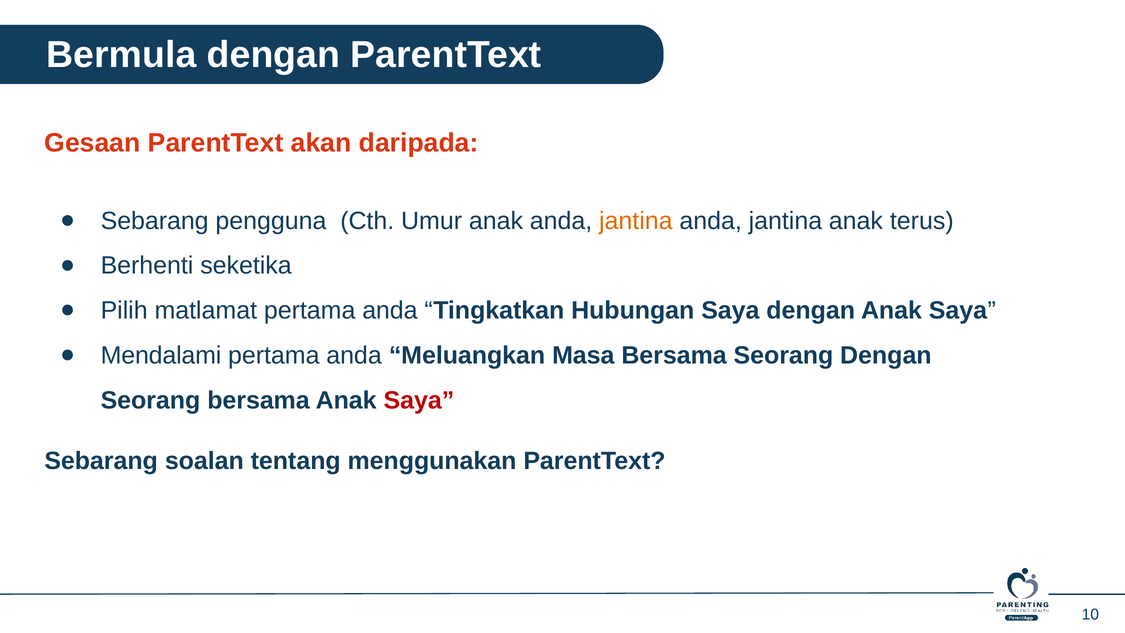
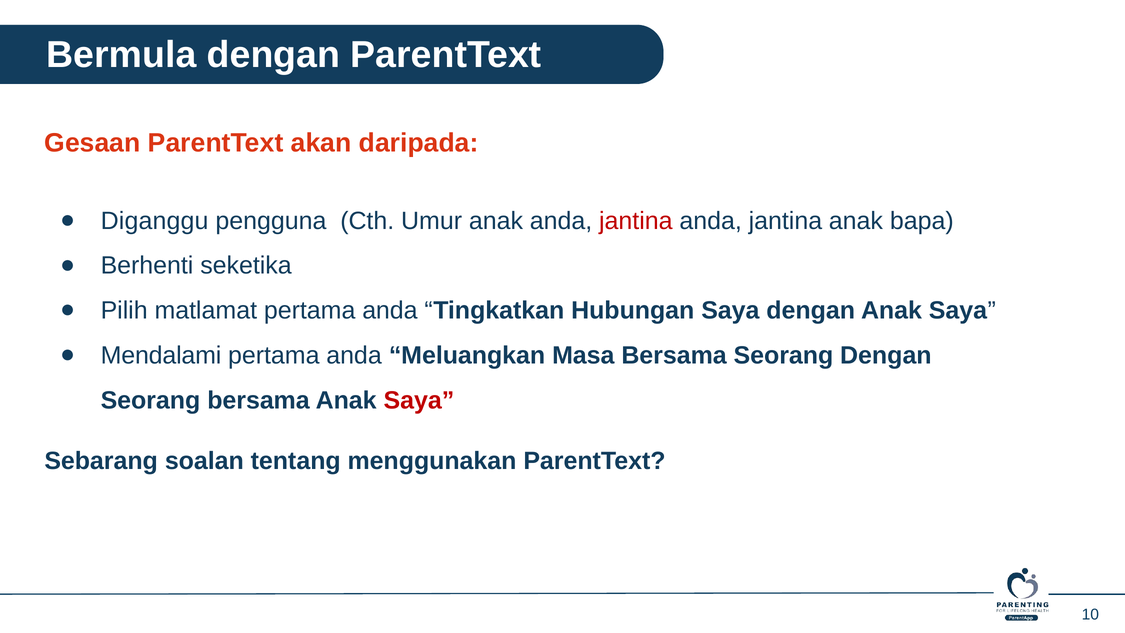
Sebarang at (155, 221): Sebarang -> Diganggu
jantina at (636, 221) colour: orange -> red
terus: terus -> bapa
